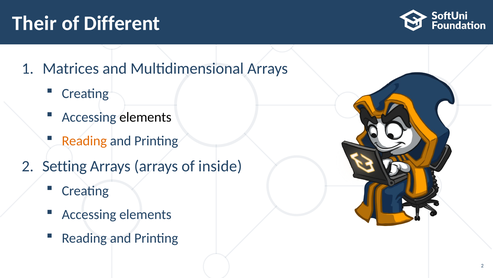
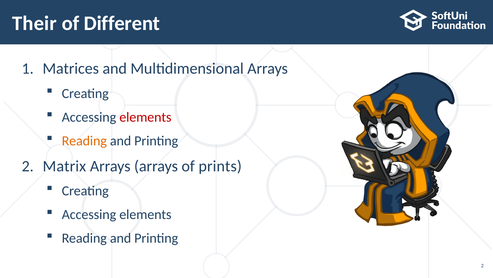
elements at (145, 117) colour: black -> red
Setting: Setting -> Matrix
inside: inside -> prints
